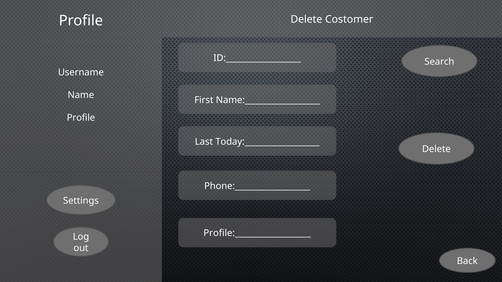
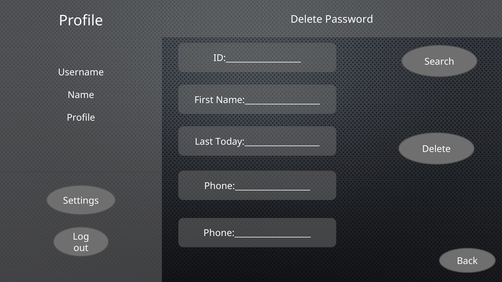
Costomer: Costomer -> Password
Profile:__________________ at (257, 234): Profile:__________________ -> Phone:__________________
